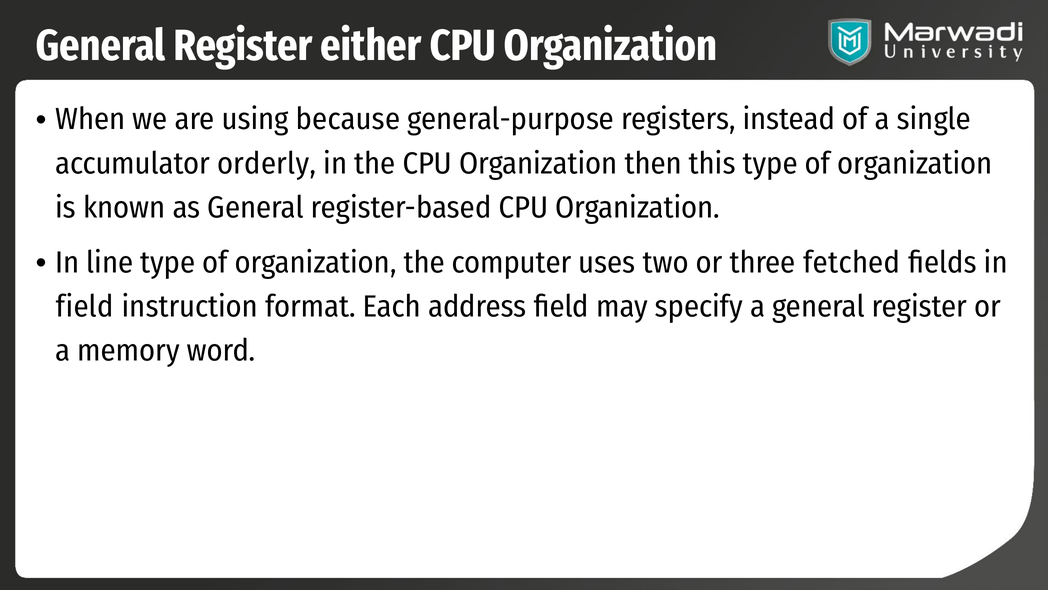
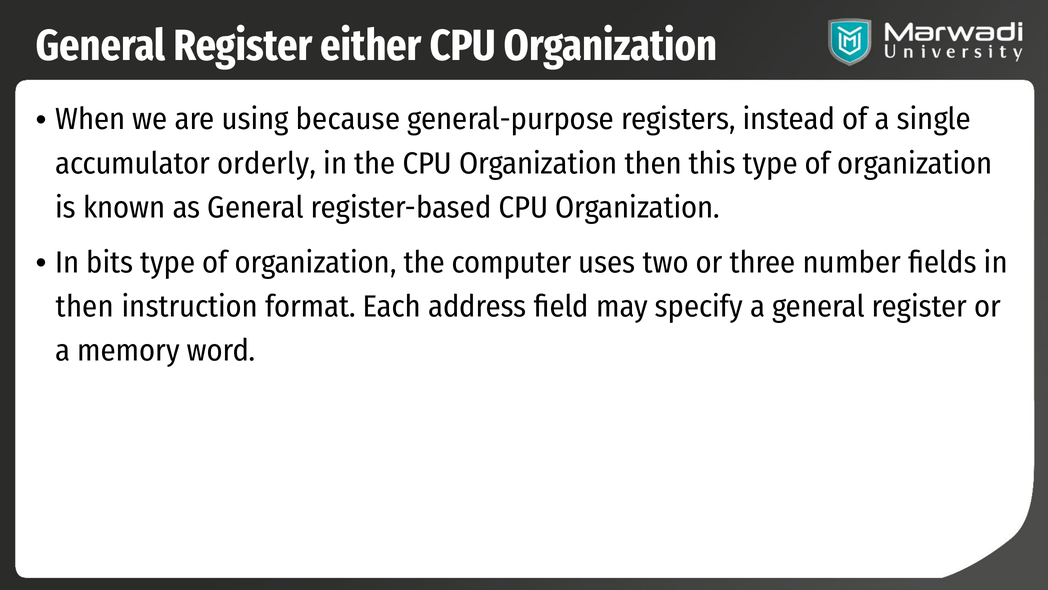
line: line -> bits
fetched: fetched -> number
field at (85, 306): field -> then
